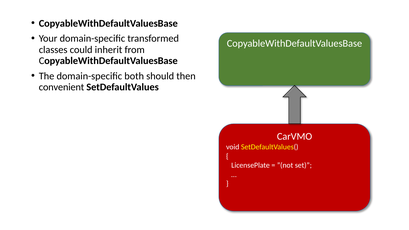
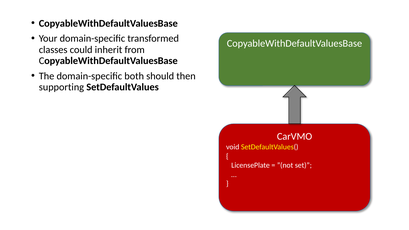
convenient: convenient -> supporting
